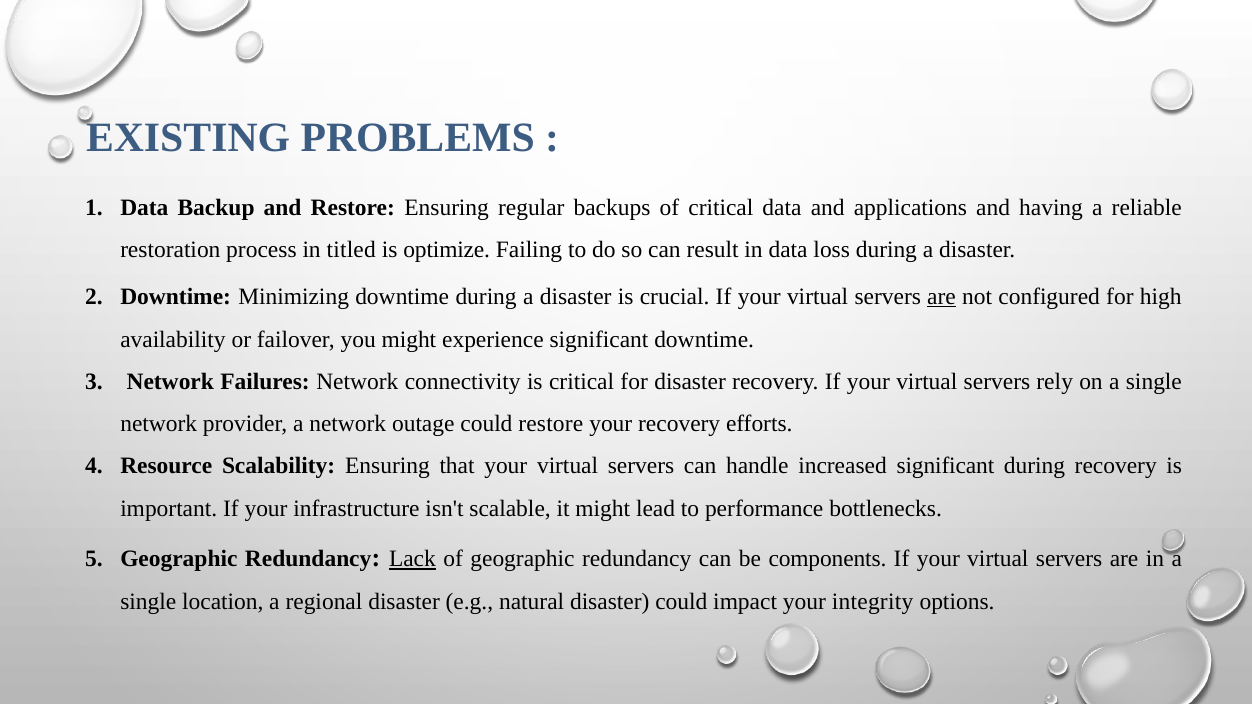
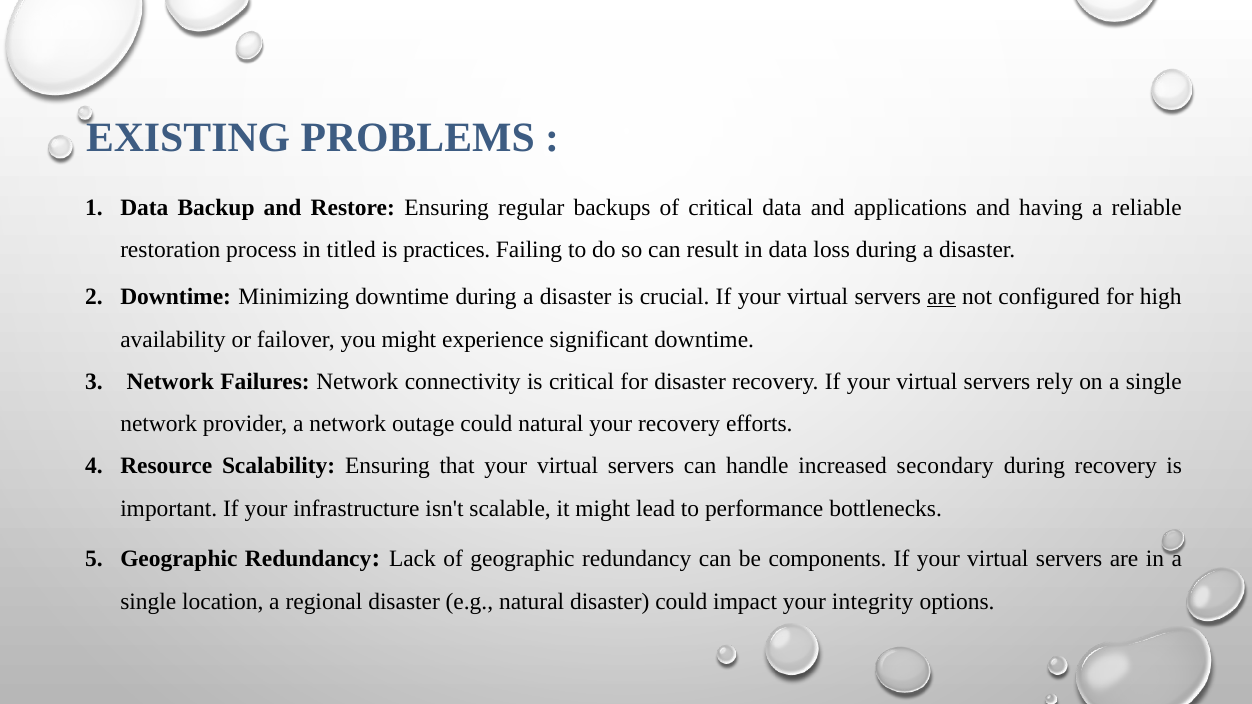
optimize: optimize -> practices
could restore: restore -> natural
increased significant: significant -> secondary
Lack underline: present -> none
